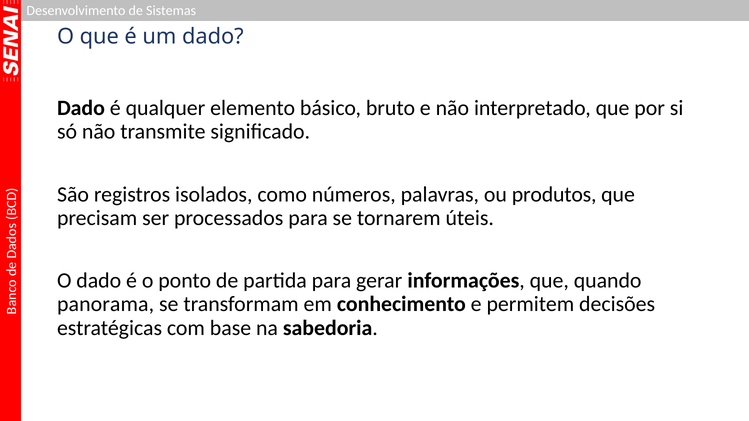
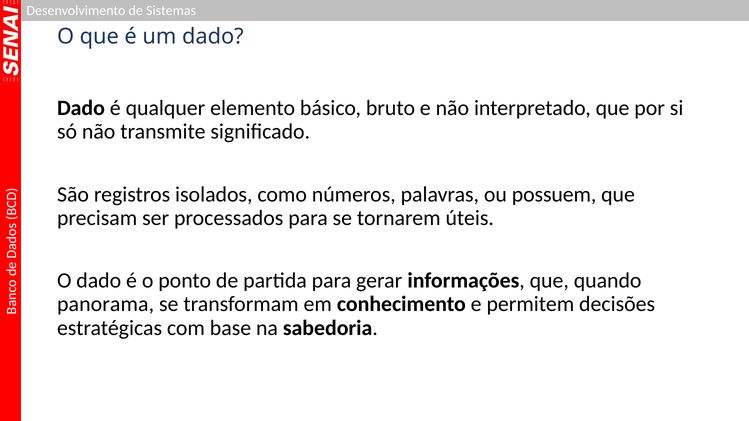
produtos: produtos -> possuem
